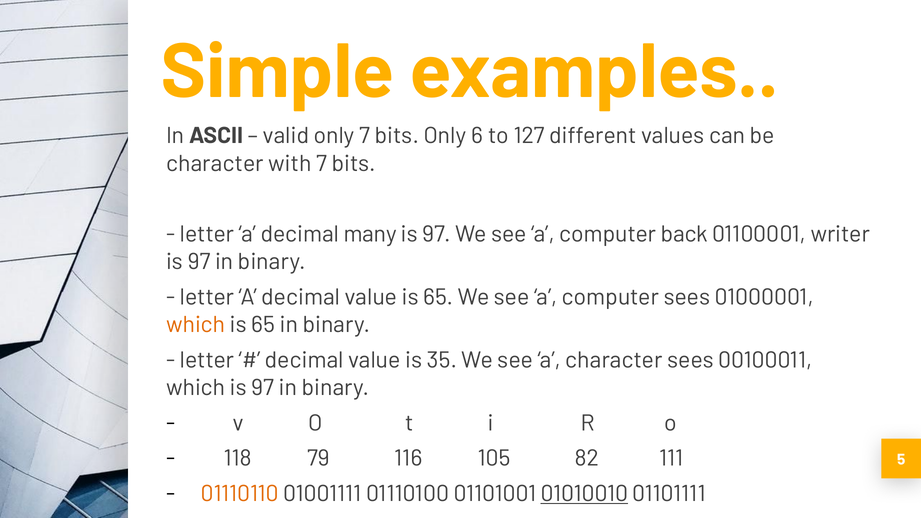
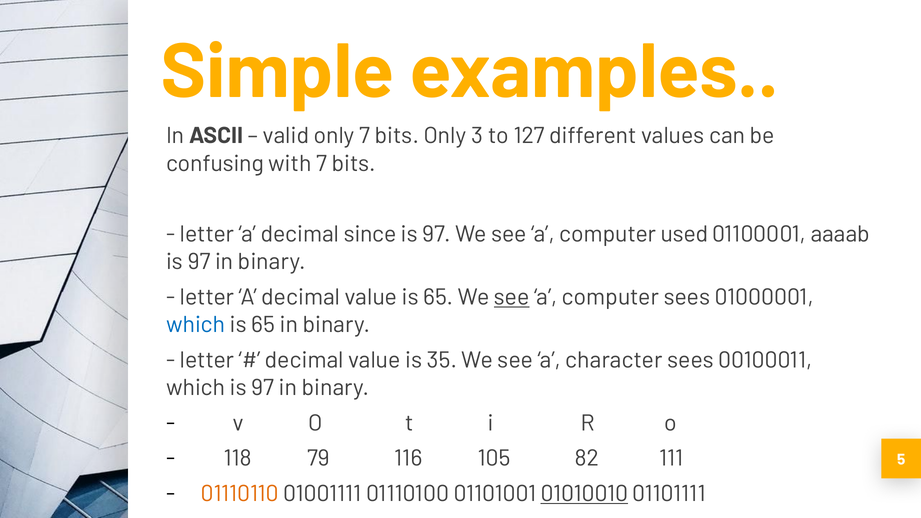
6: 6 -> 3
character at (215, 164): character -> confusing
many: many -> since
back: back -> used
writer: writer -> aaaab
see at (512, 297) underline: none -> present
which at (196, 325) colour: orange -> blue
